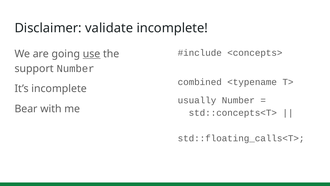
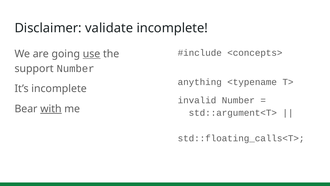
combined: combined -> anything
usually: usually -> invalid
with underline: none -> present
std::concepts<T>: std::concepts<T> -> std::argument<T>
